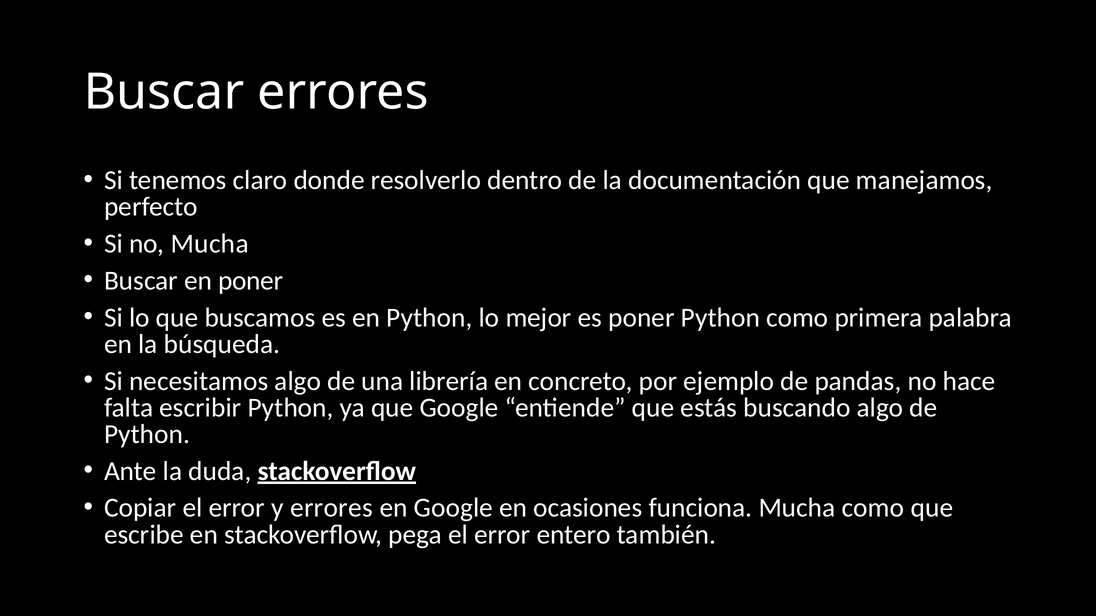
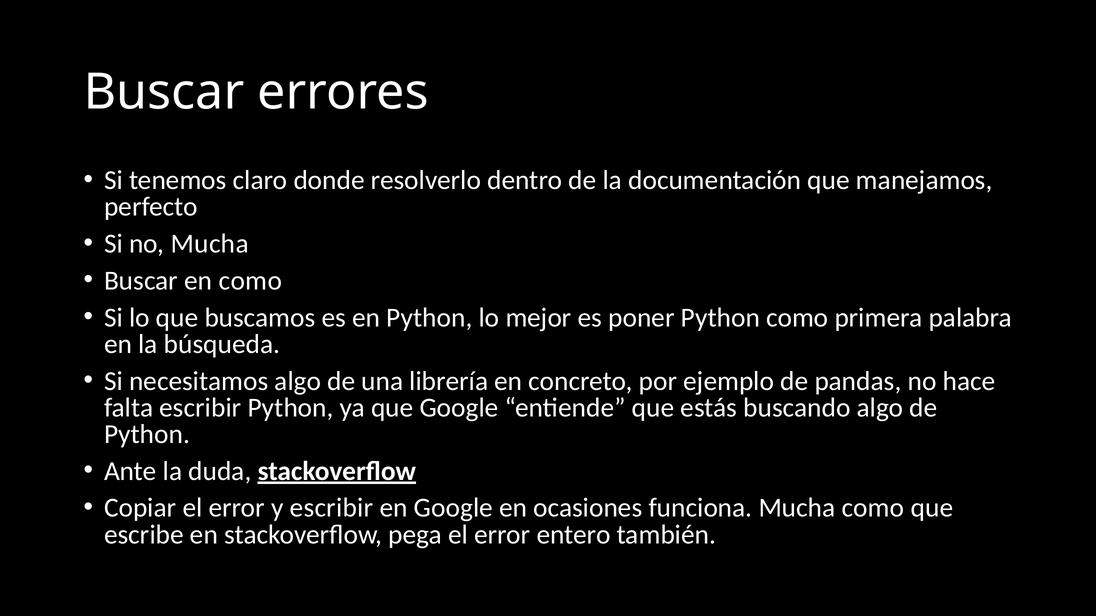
en poner: poner -> como
y errores: errores -> escribir
